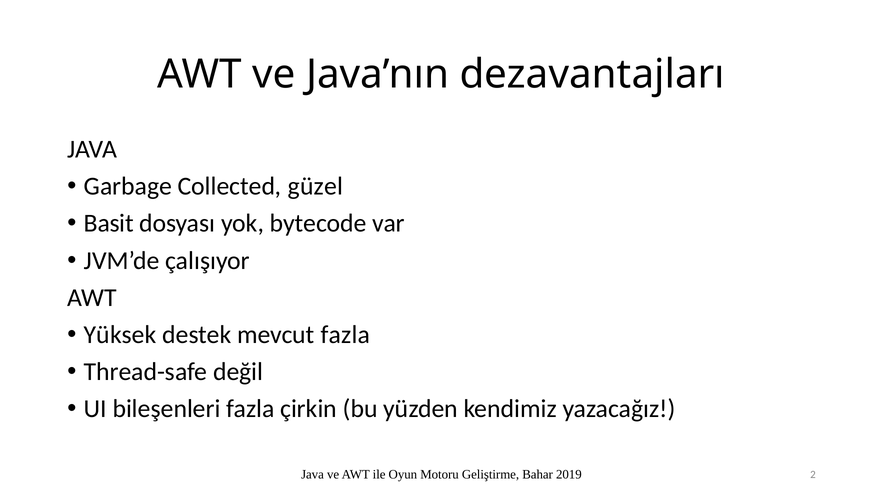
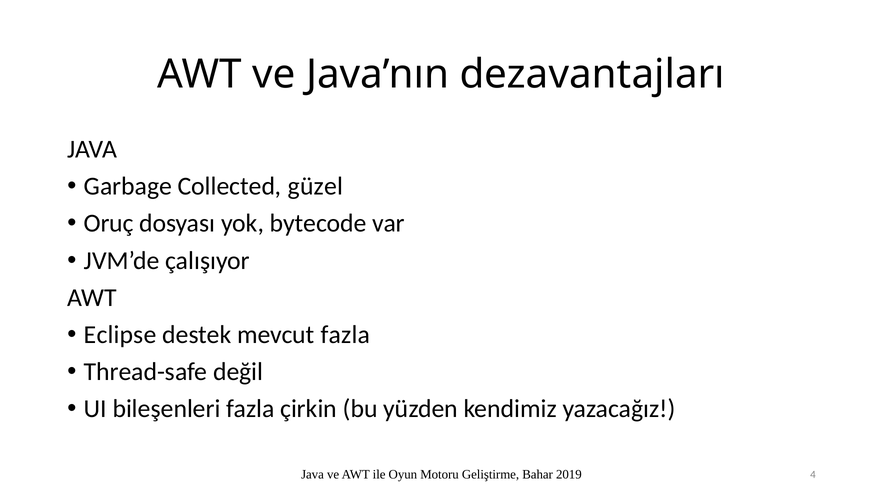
Basit: Basit -> Oruç
Yüksek: Yüksek -> Eclipse
2: 2 -> 4
